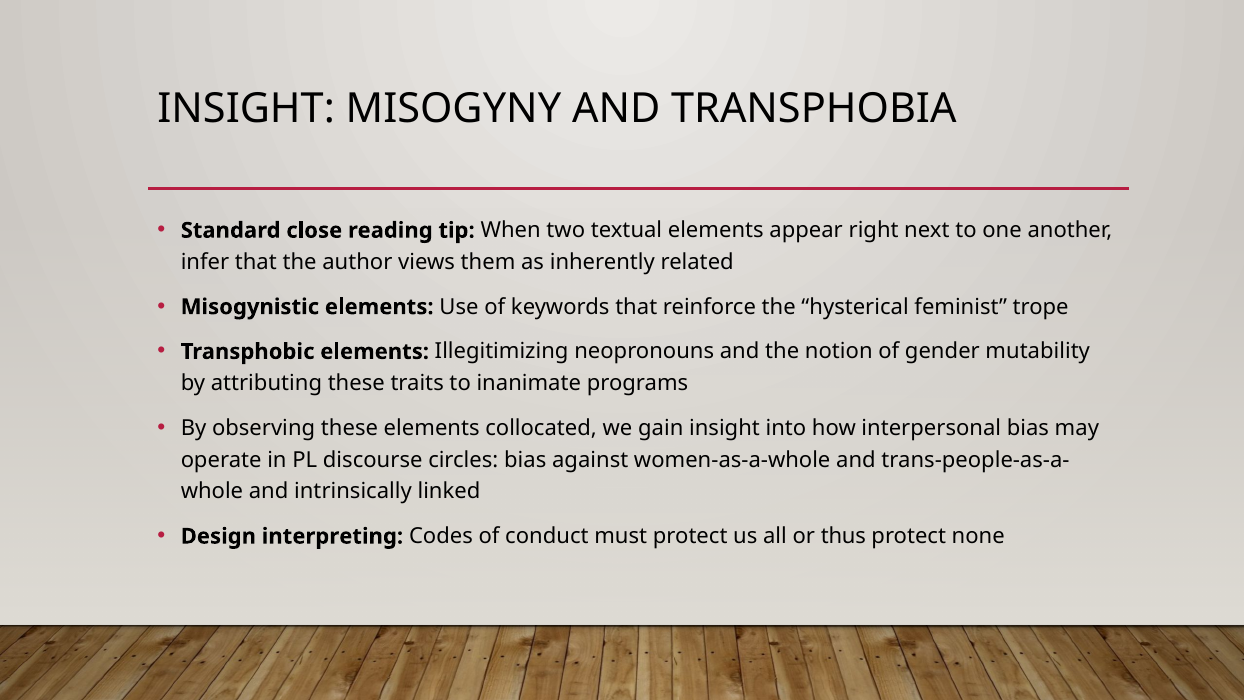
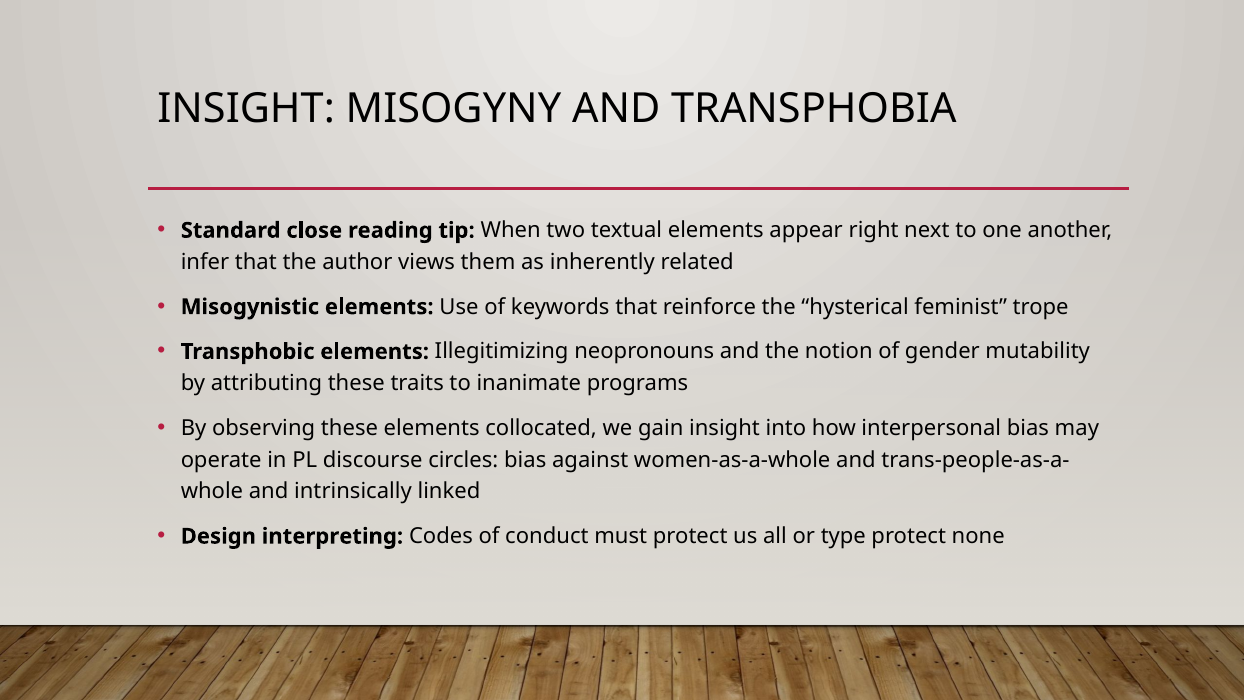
thus: thus -> type
